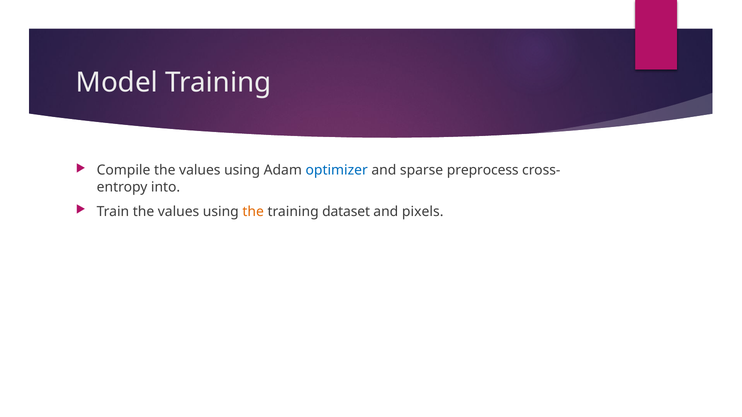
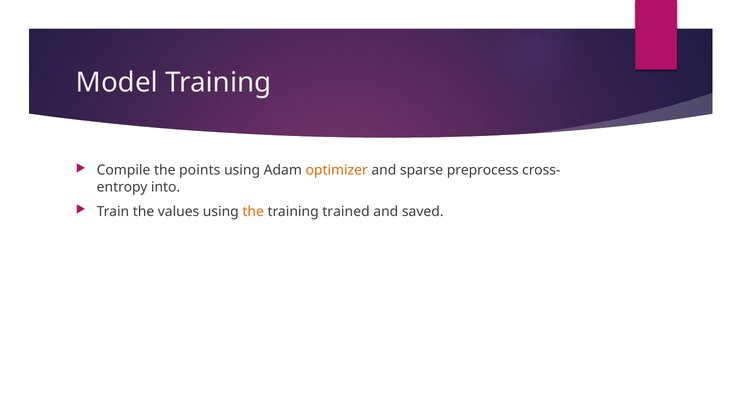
Compile the values: values -> points
optimizer colour: blue -> orange
dataset: dataset -> trained
pixels: pixels -> saved
